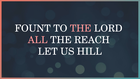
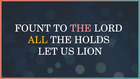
ALL colour: pink -> yellow
REACH: REACH -> HOLDS
HILL: HILL -> LION
